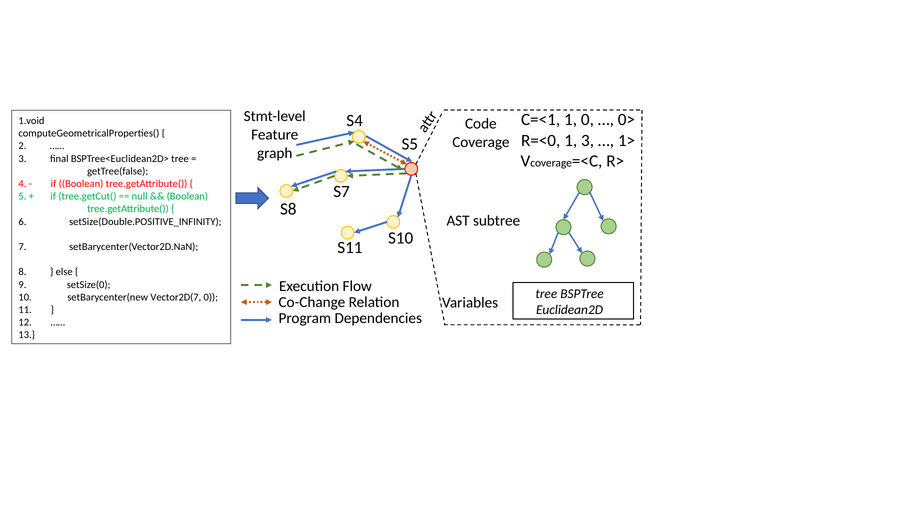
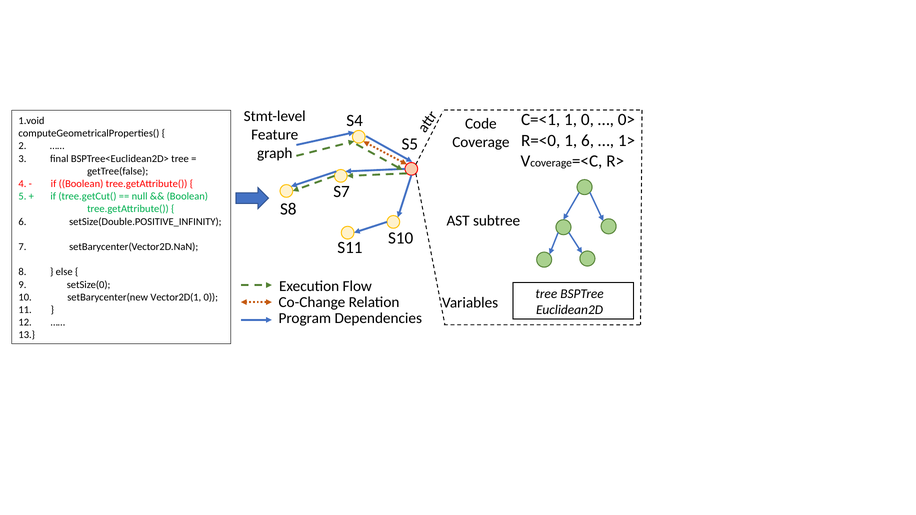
1 3: 3 -> 6
Vector2D(7: Vector2D(7 -> Vector2D(1
